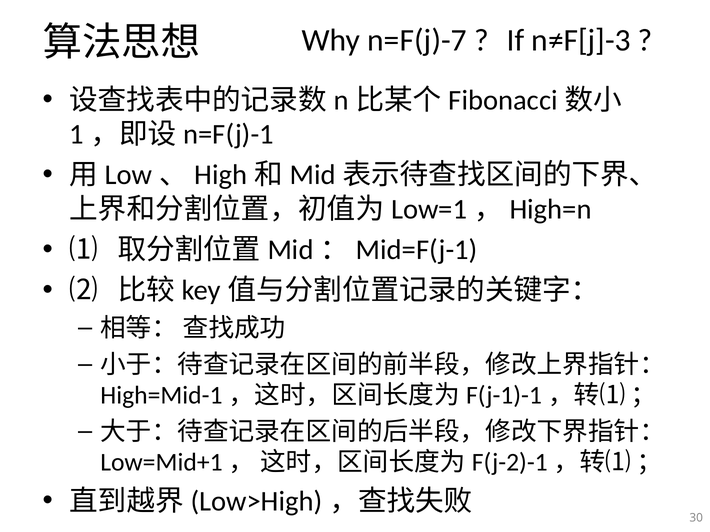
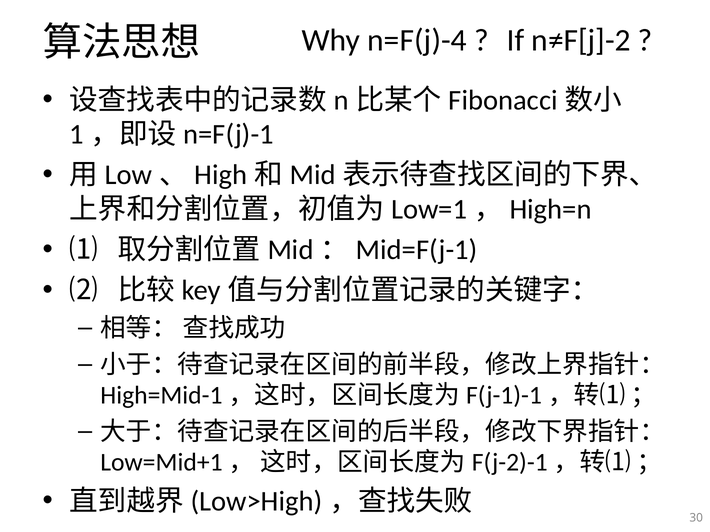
n=F(j)-7: n=F(j)-7 -> n=F(j)-4
n≠F[j]-3: n≠F[j]-3 -> n≠F[j]-2
